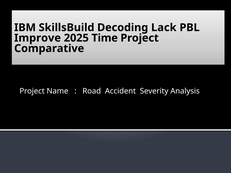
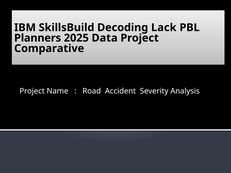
Improve: Improve -> Planners
Time: Time -> Data
